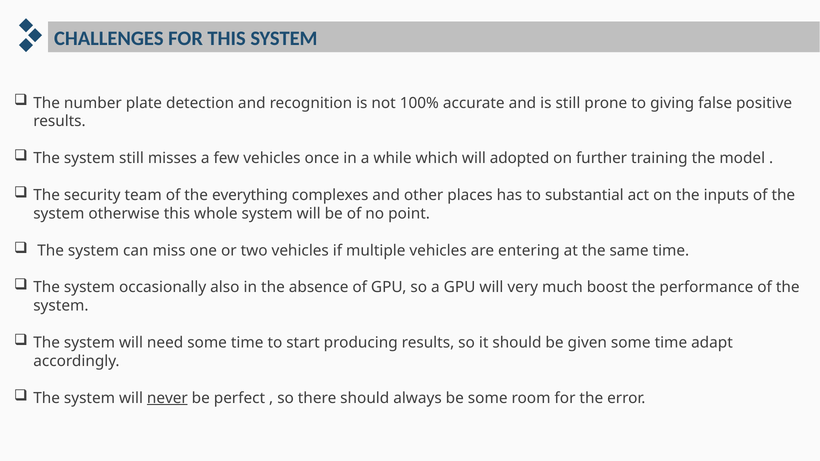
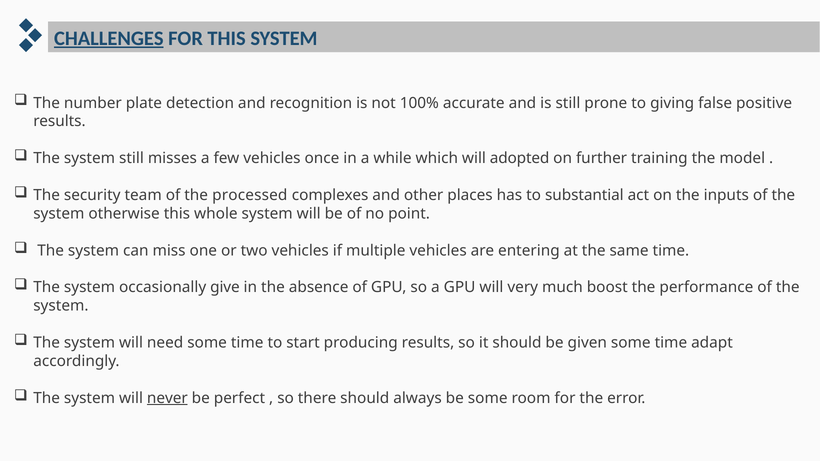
CHALLENGES underline: none -> present
everything: everything -> processed
also: also -> give
